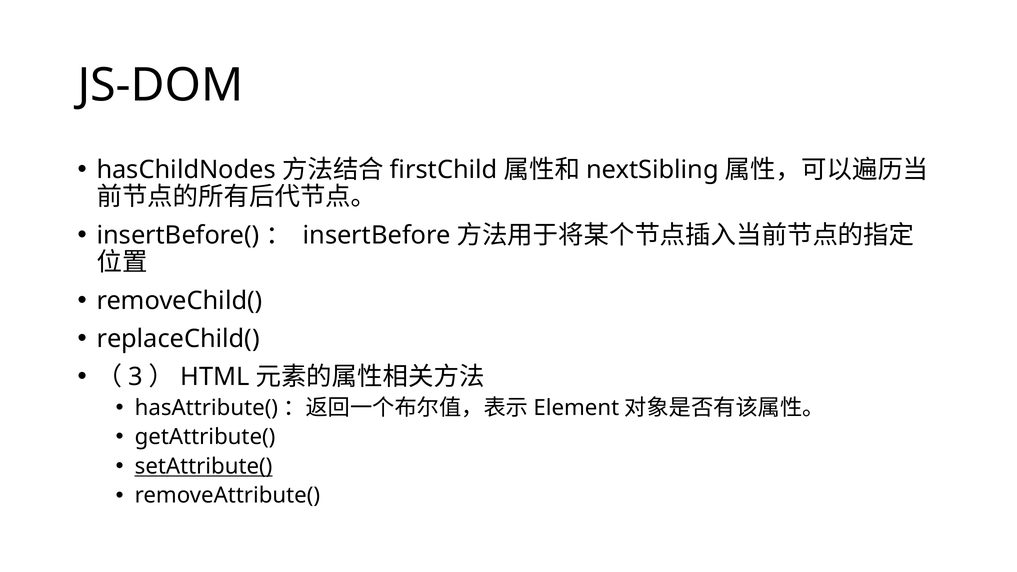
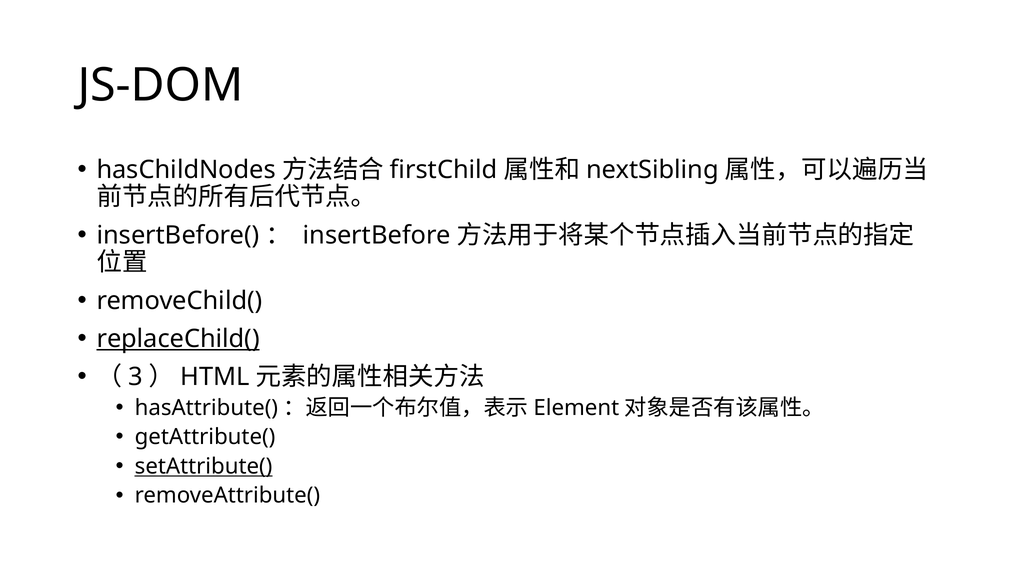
replaceChild( underline: none -> present
